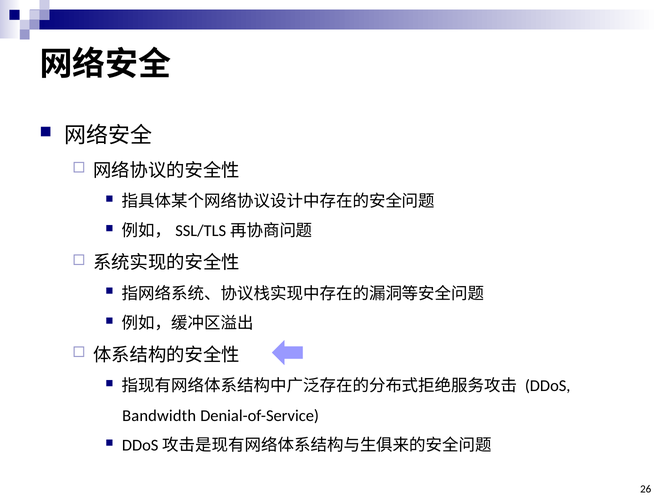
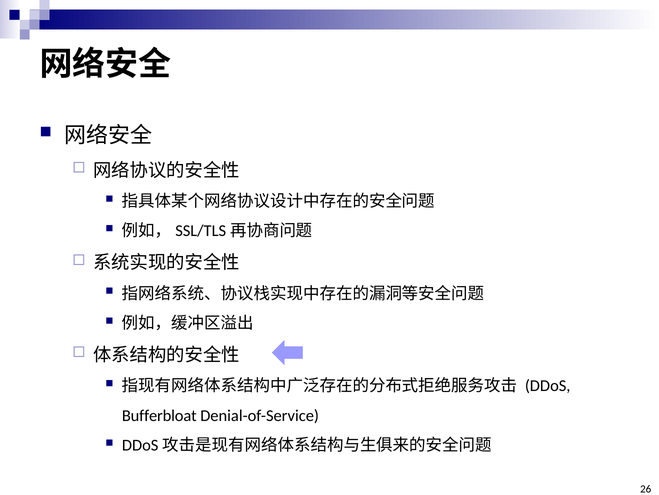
Bandwidth: Bandwidth -> Bufferbloat
